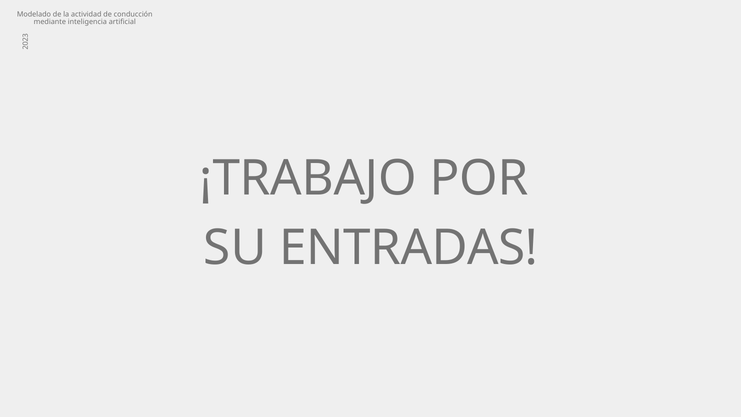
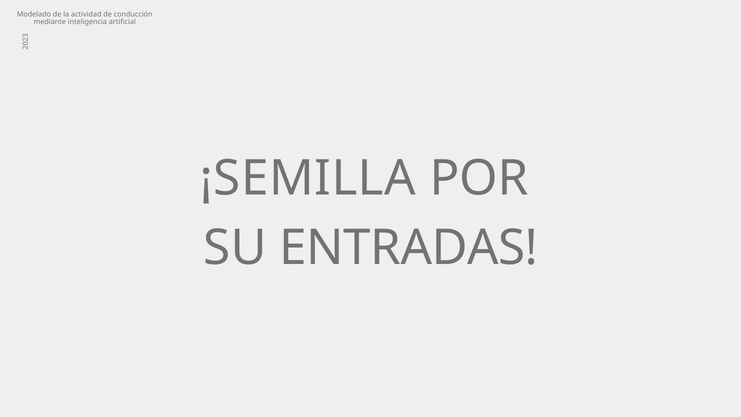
¡TRABAJO: ¡TRABAJO -> ¡SEMILLA
